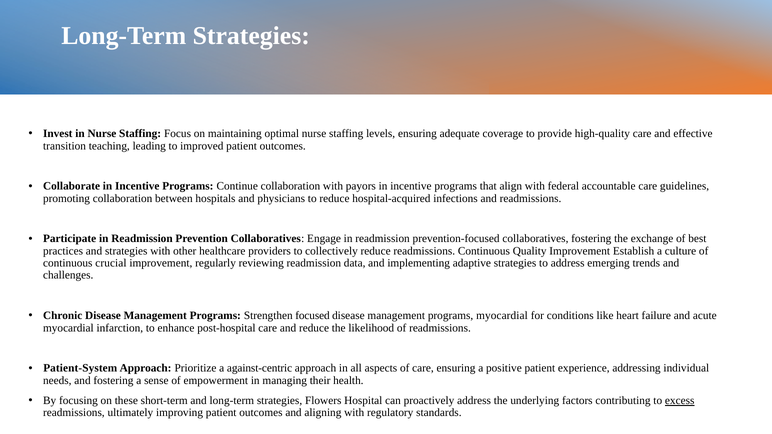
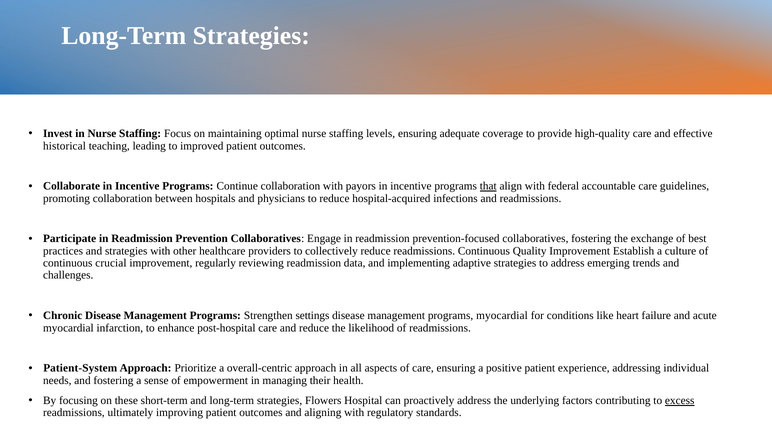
transition: transition -> historical
that underline: none -> present
focused: focused -> settings
against-centric: against-centric -> overall-centric
